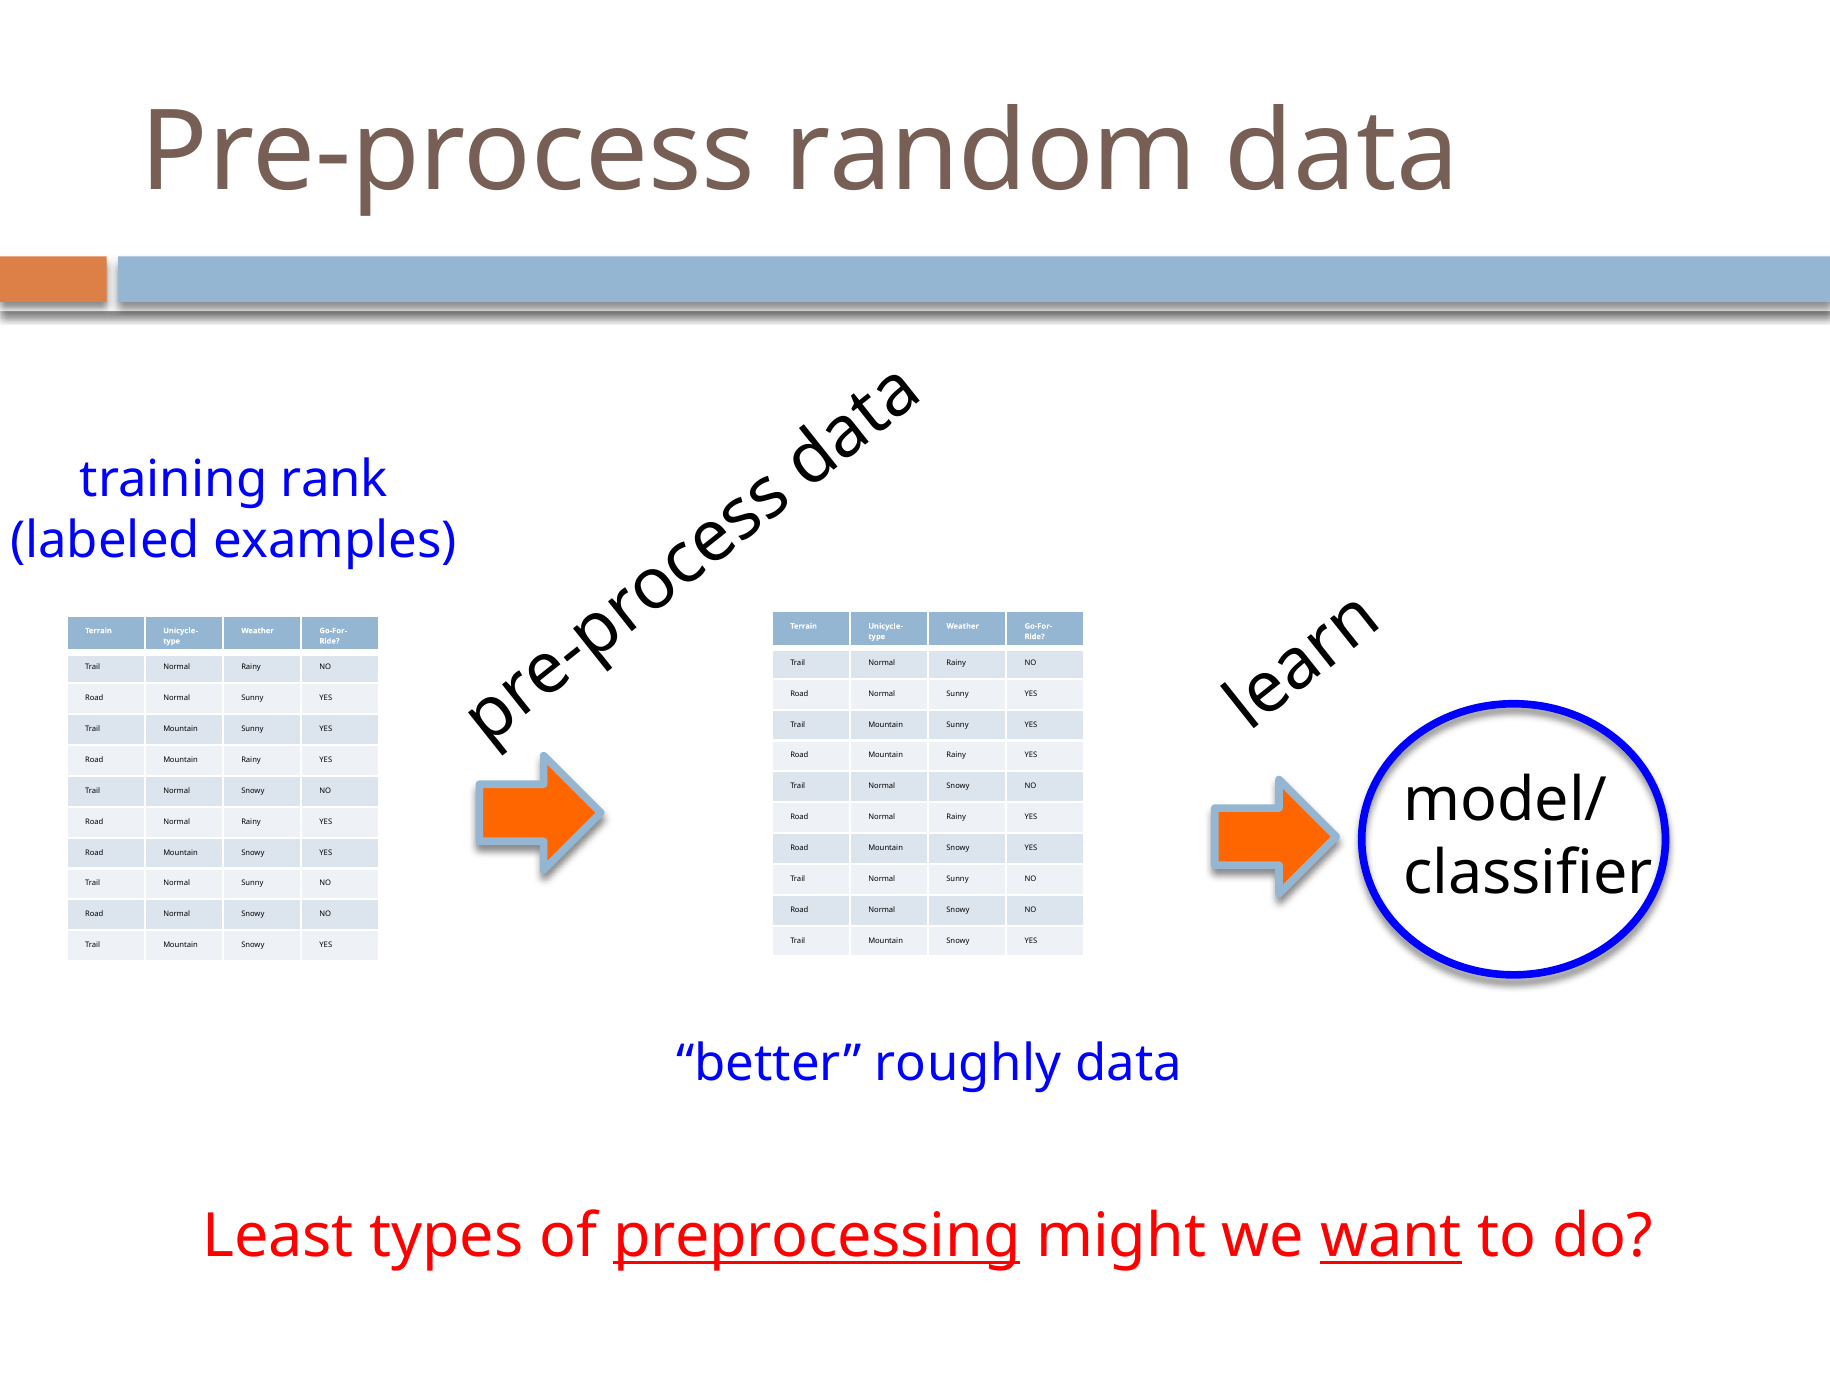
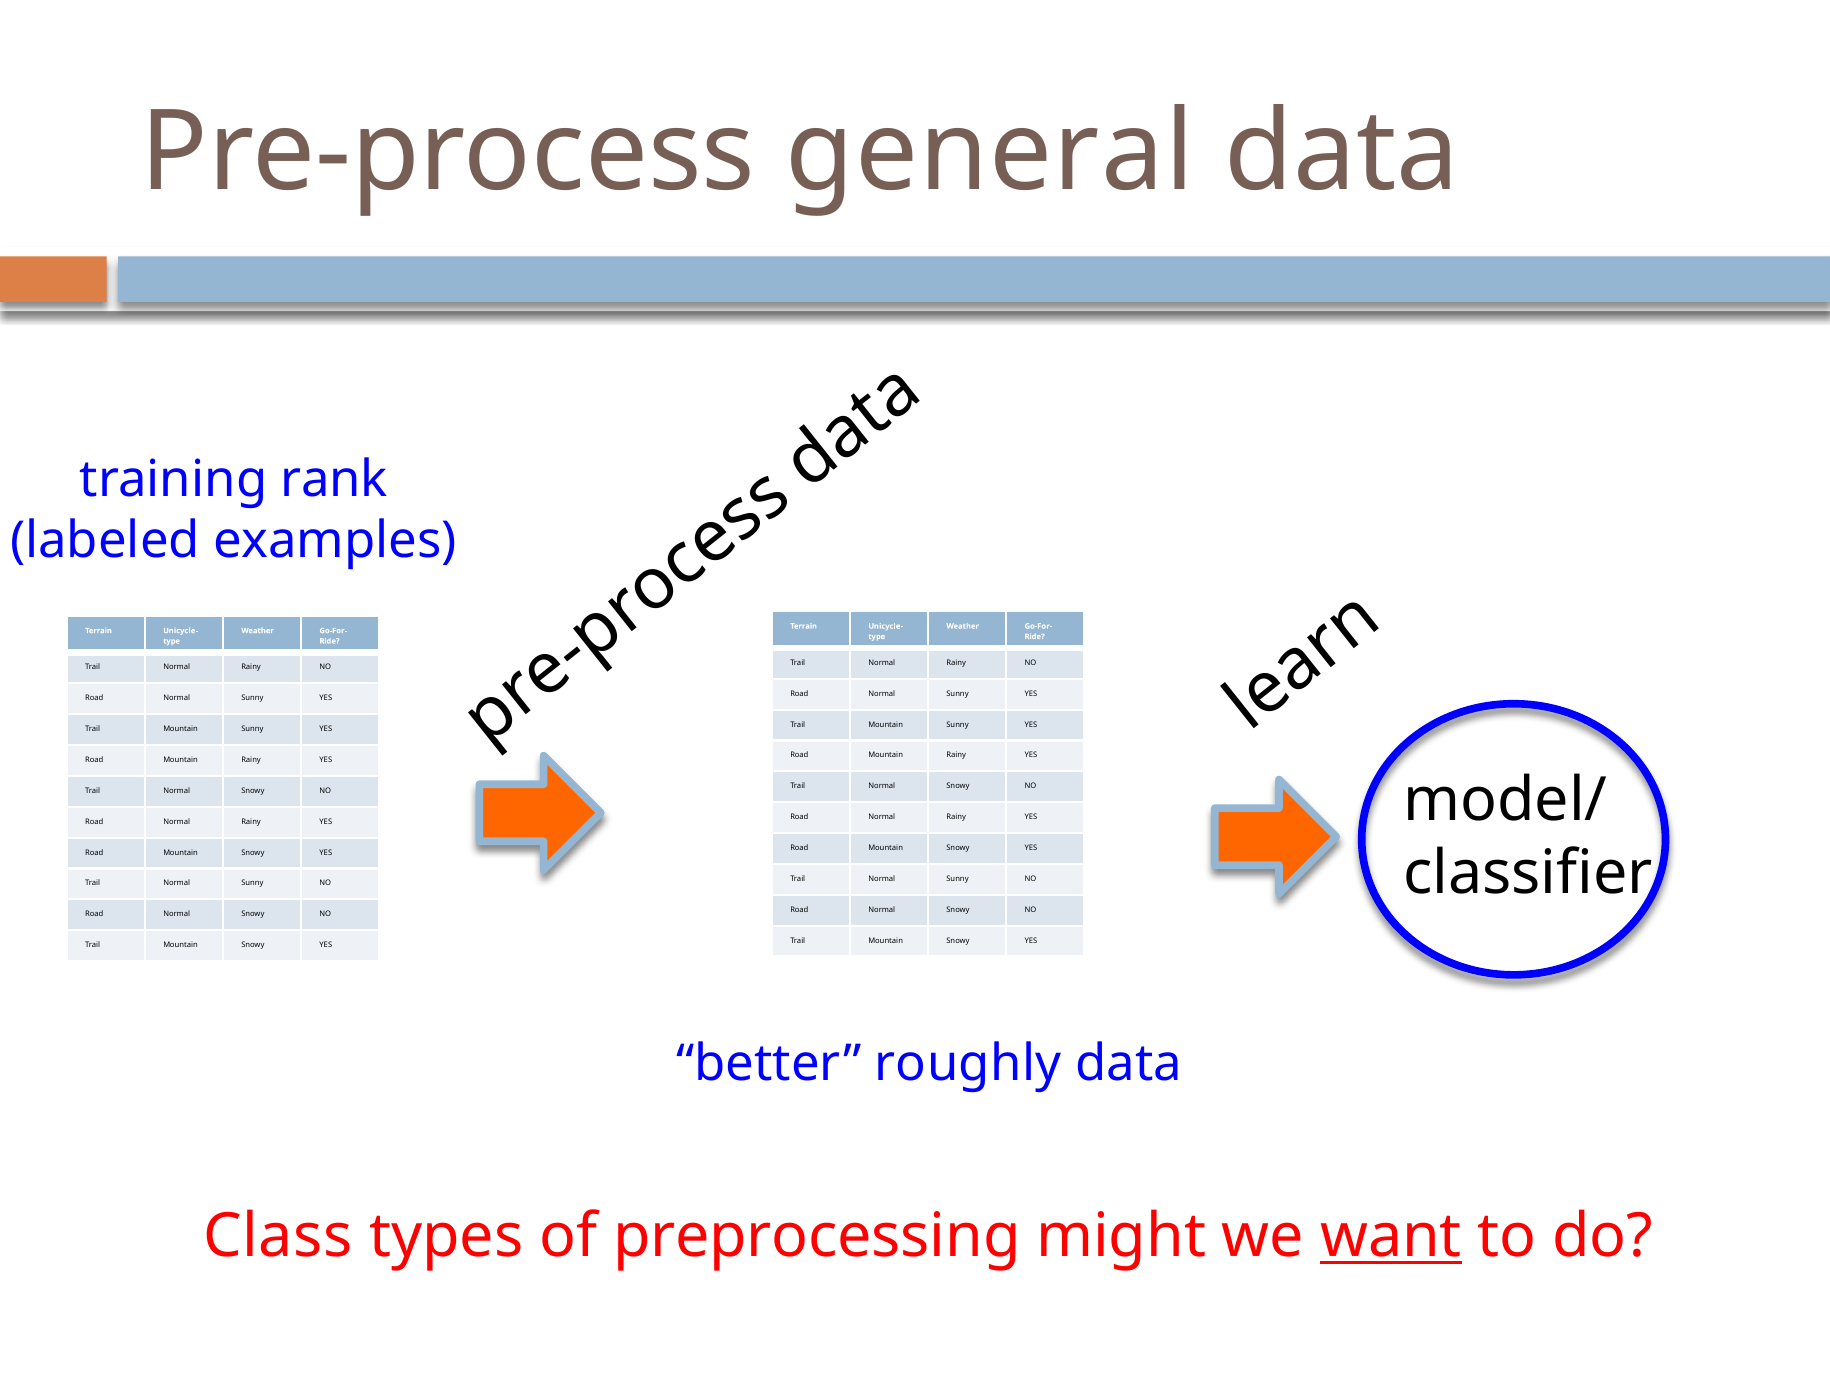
random: random -> general
Least: Least -> Class
preprocessing underline: present -> none
